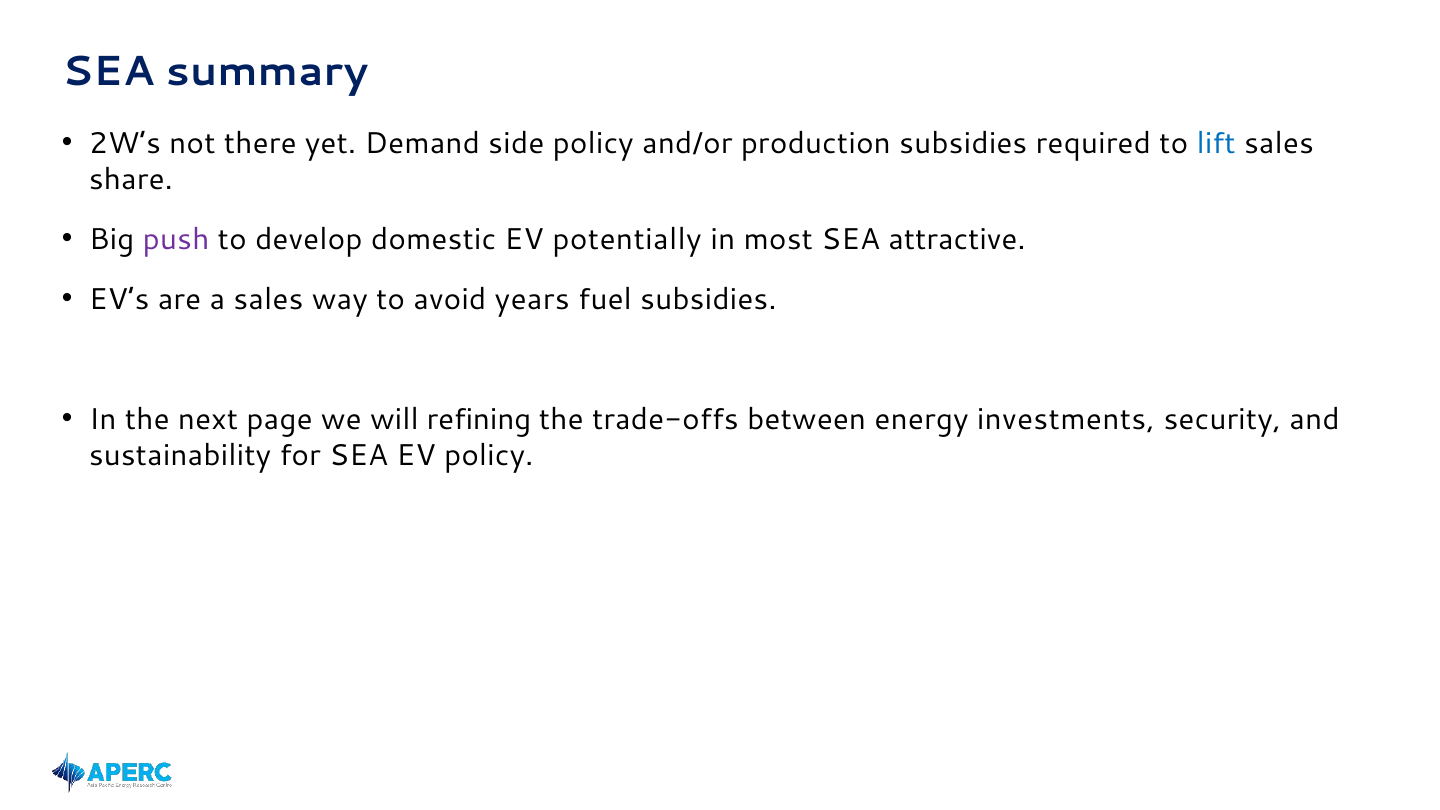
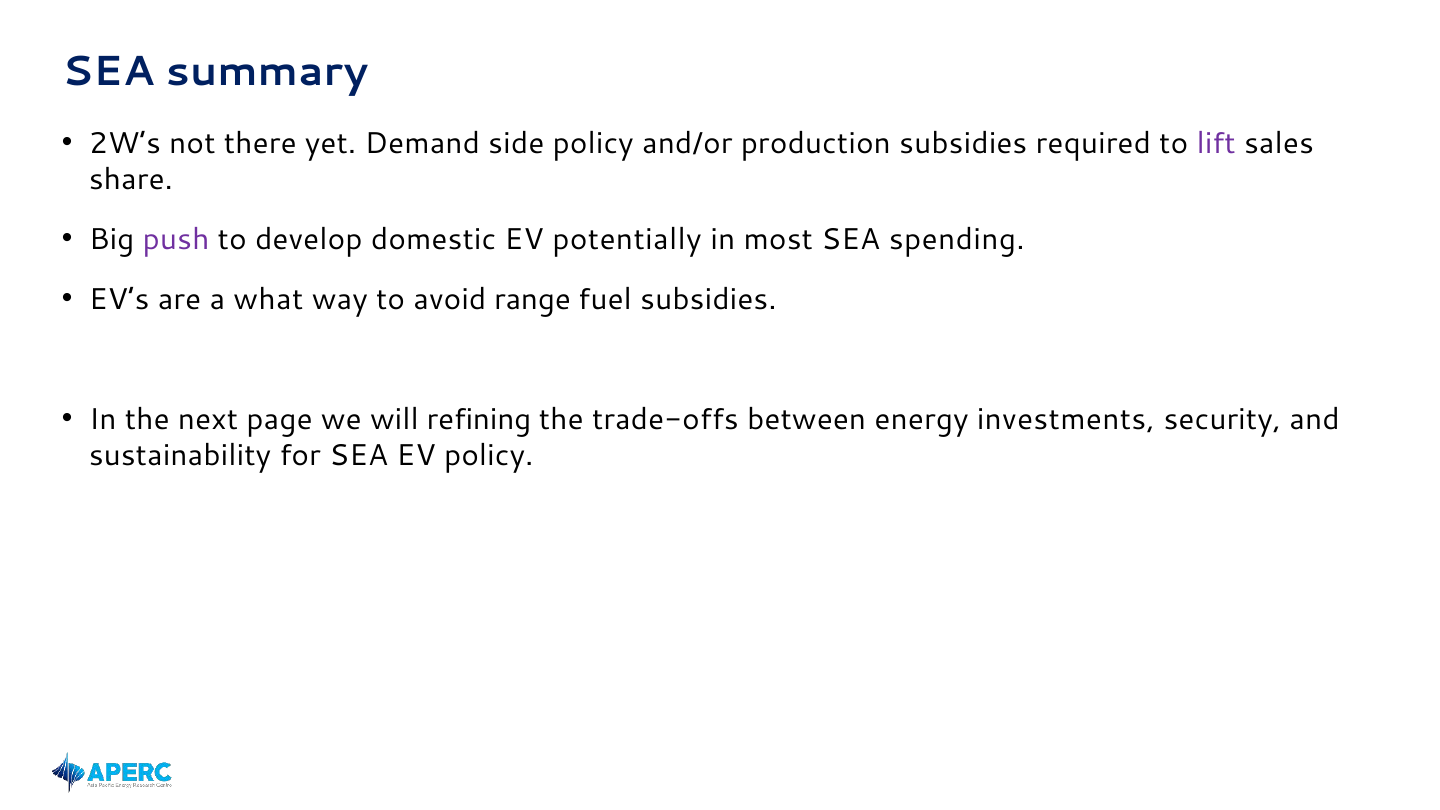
lift colour: blue -> purple
attractive: attractive -> spending
a sales: sales -> what
years: years -> range
